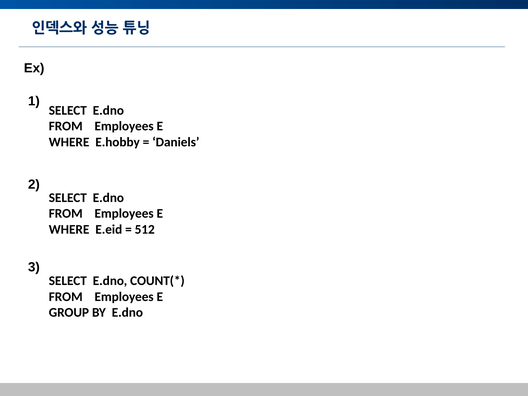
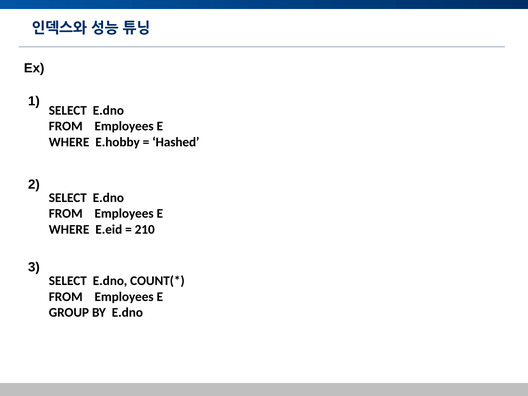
Daniels: Daniels -> Hashed
512: 512 -> 210
